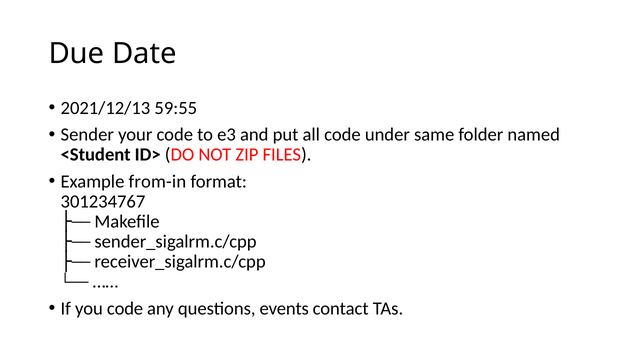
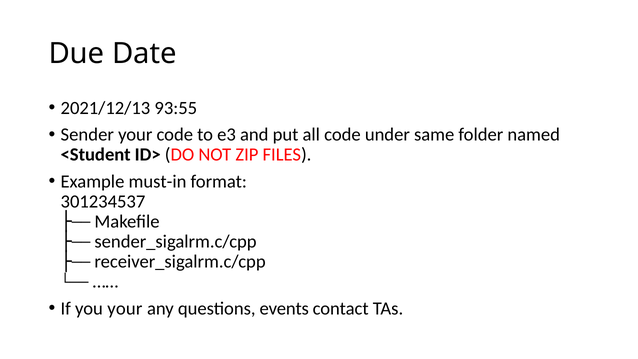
59:55: 59:55 -> 93:55
from-in: from-in -> must-in
301234767: 301234767 -> 301234537
you code: code -> your
